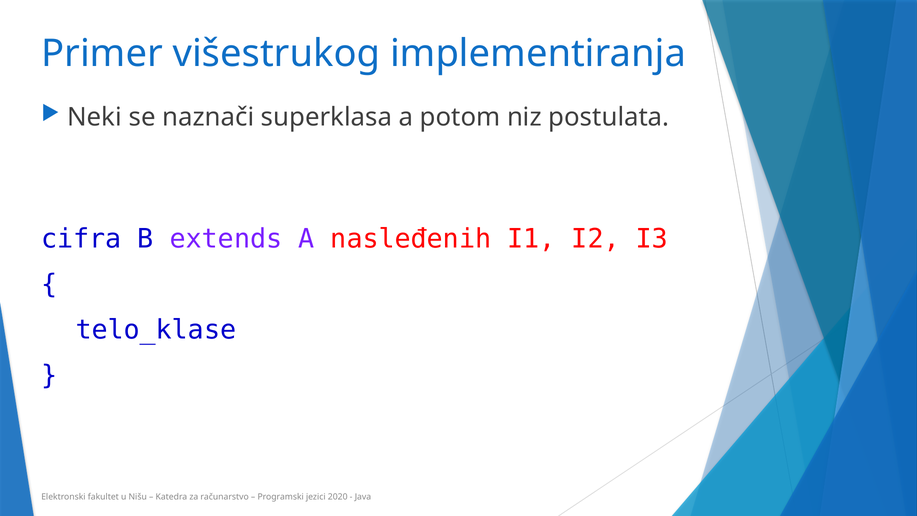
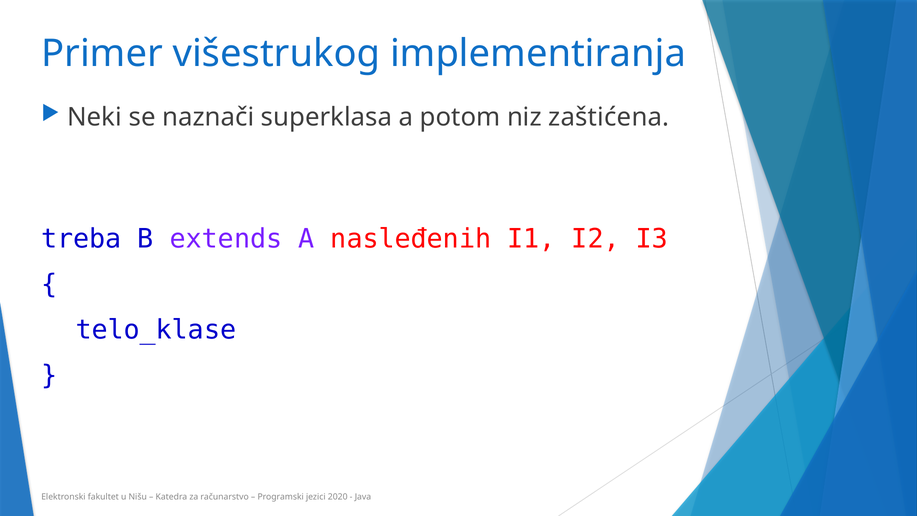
postulata: postulata -> zaštićena
cifra: cifra -> treba
